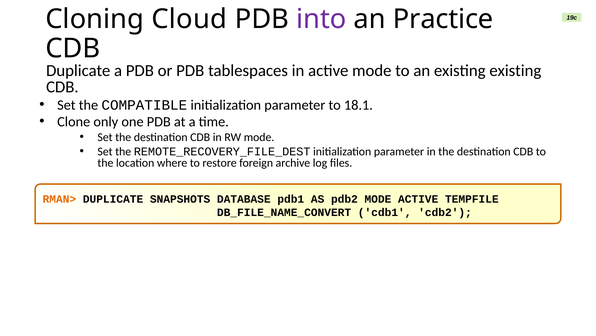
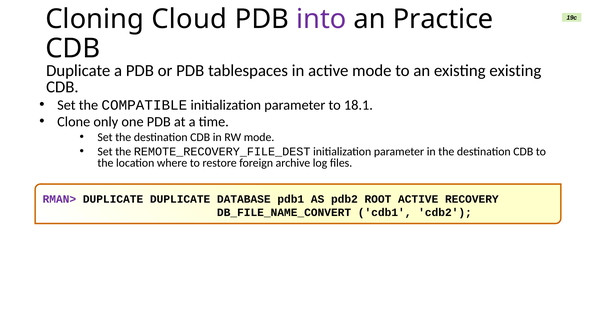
RMAN> colour: orange -> purple
DUPLICATE SNAPSHOTS: SNAPSHOTS -> DUPLICATE
pdb2 MODE: MODE -> ROOT
TEMPFILE: TEMPFILE -> RECOVERY
